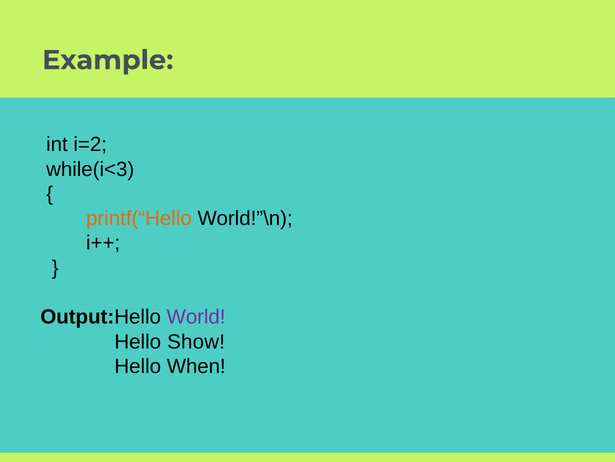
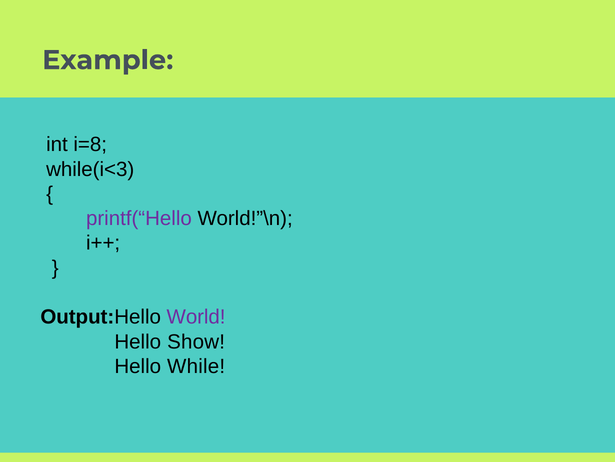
i=2: i=2 -> i=8
printf(“Hello colour: orange -> purple
When: When -> While
